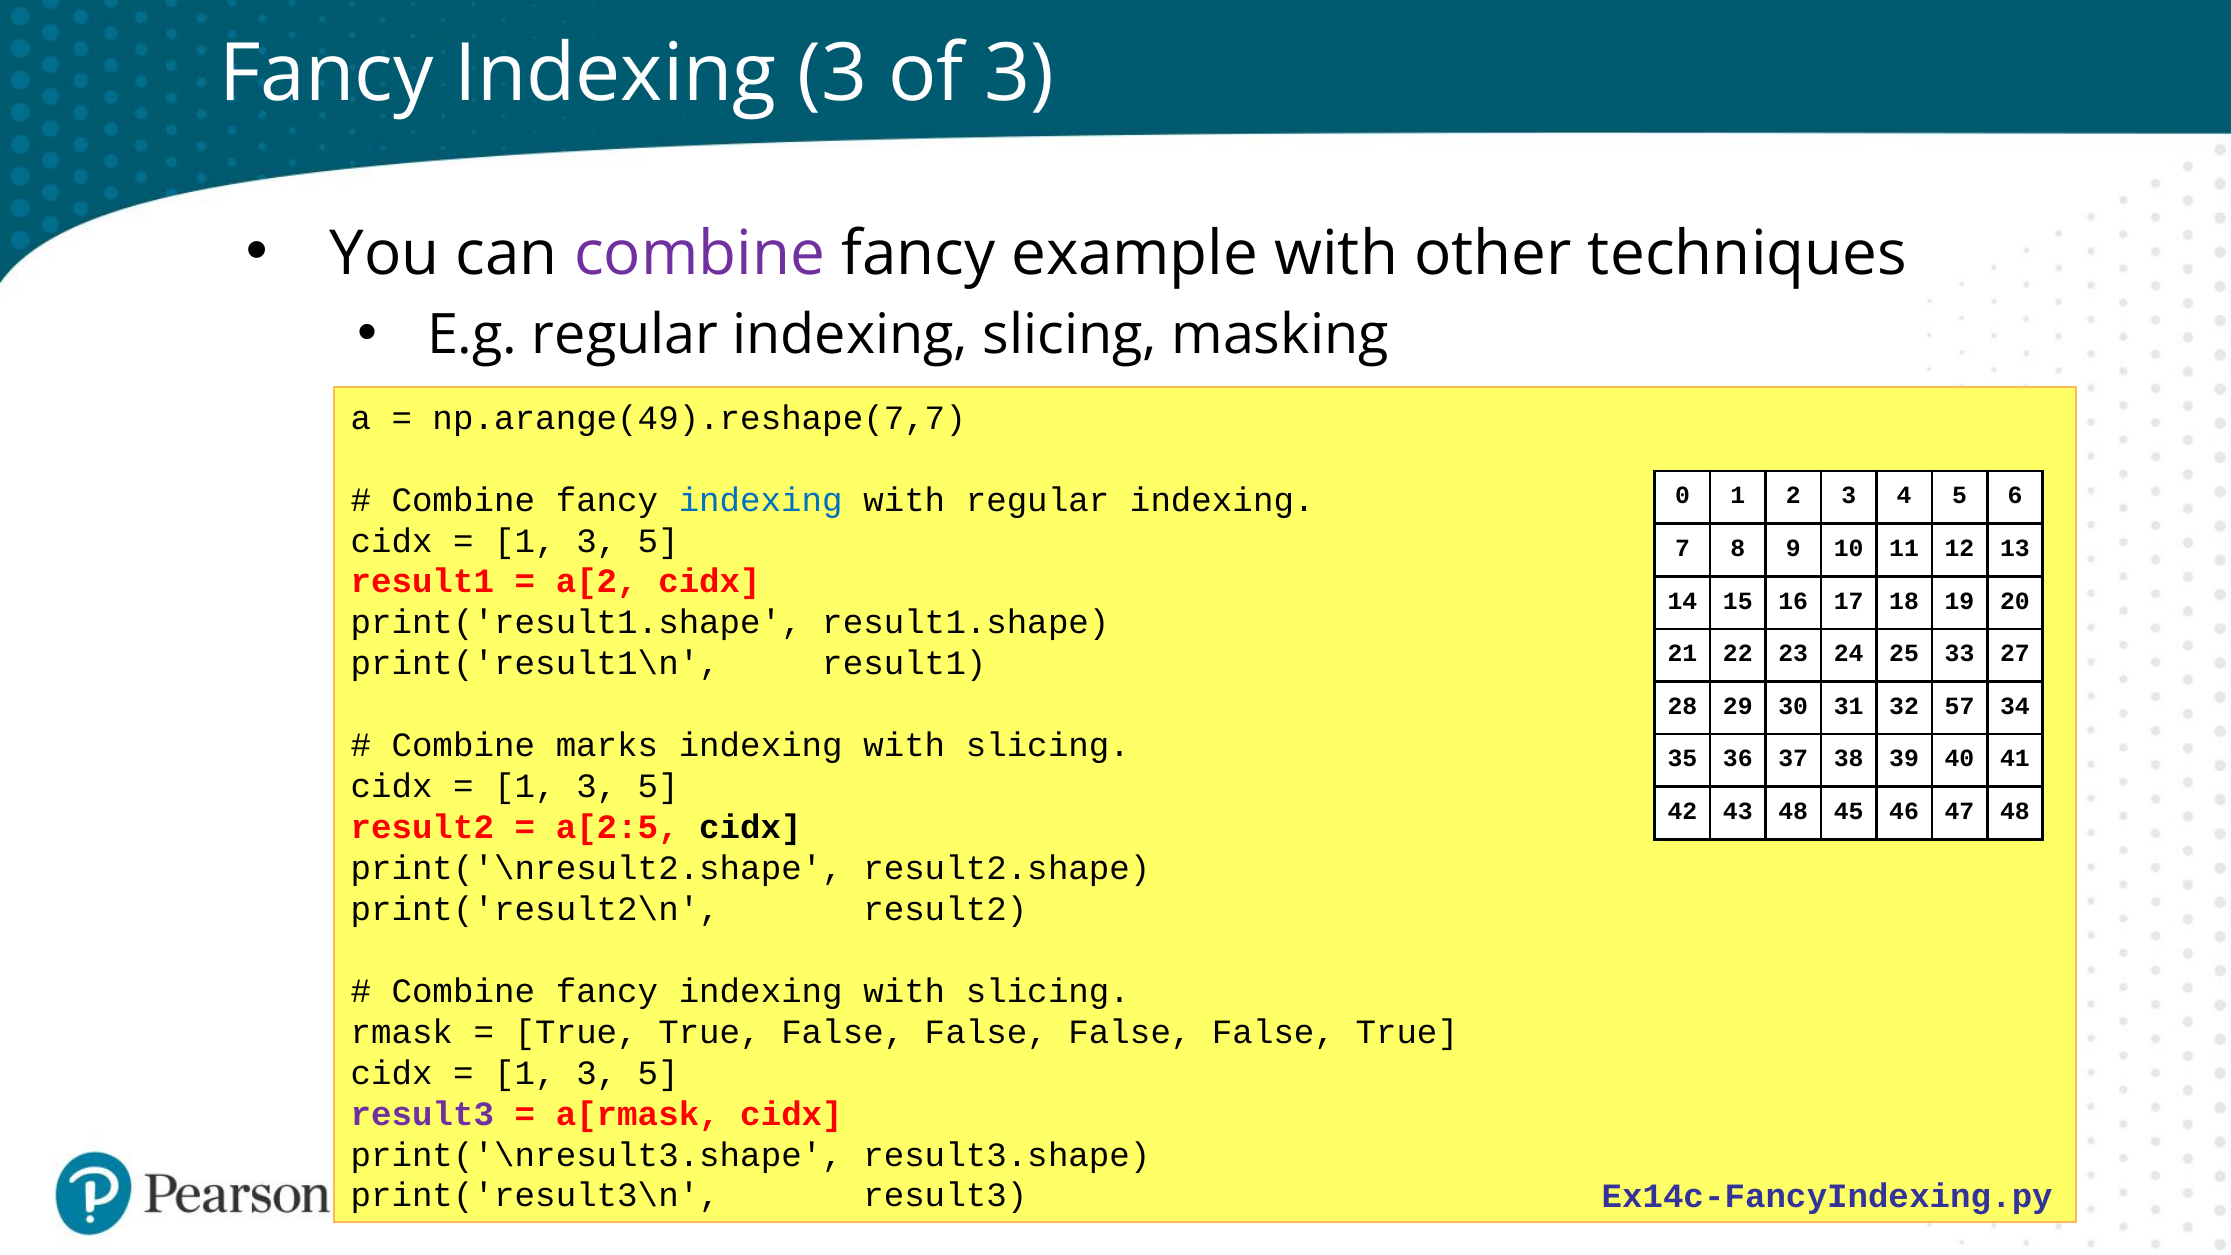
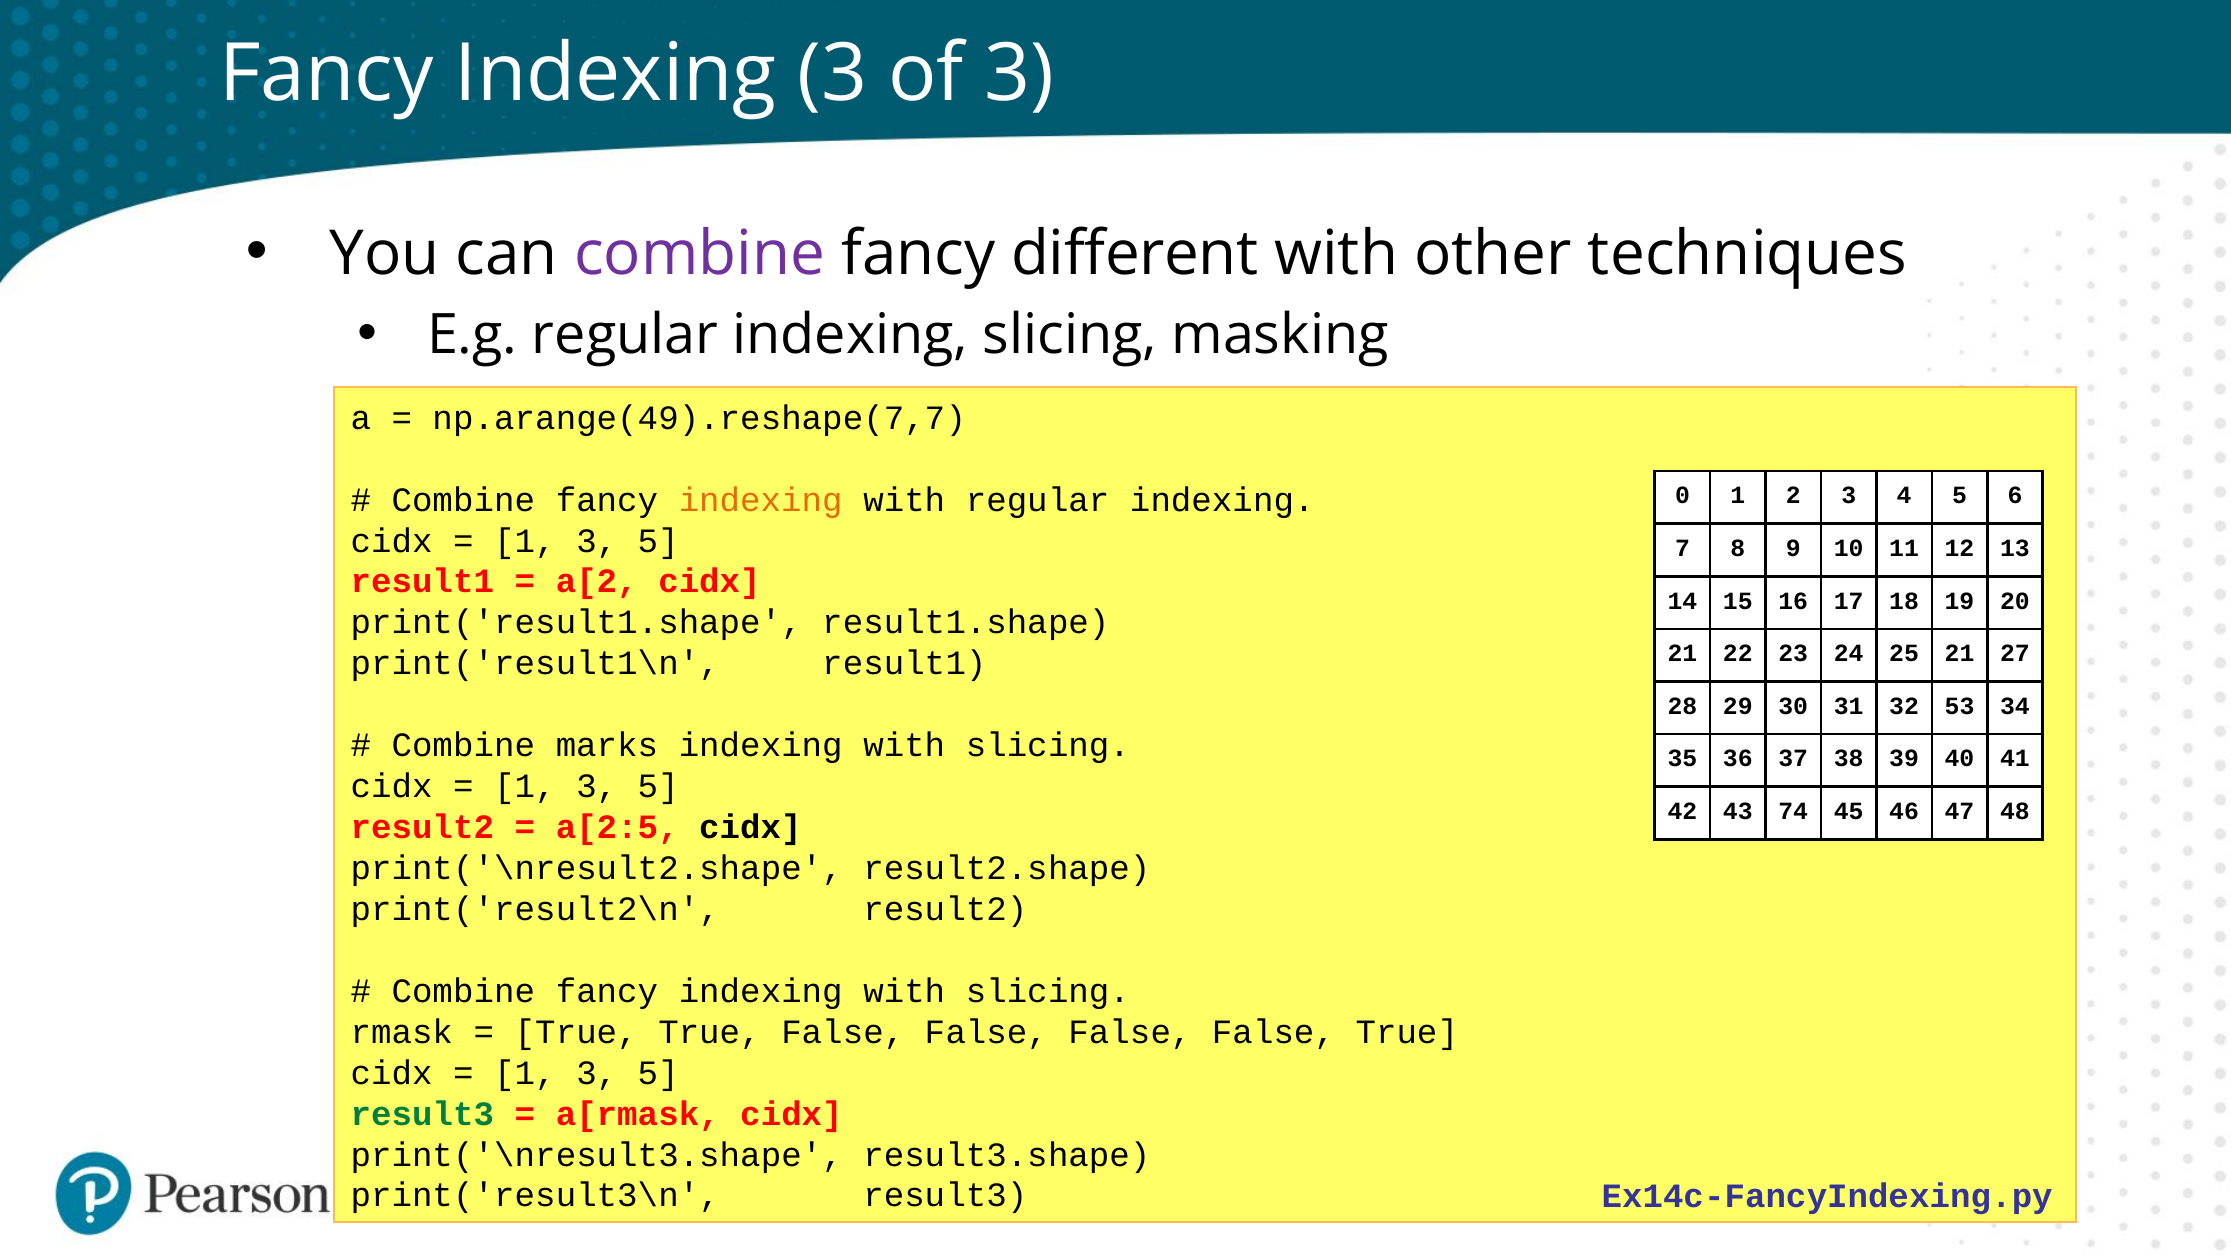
example: example -> different
indexing at (761, 500) colour: blue -> orange
25 33: 33 -> 21
57: 57 -> 53
43 48: 48 -> 74
result3 at (422, 1114) colour: purple -> green
